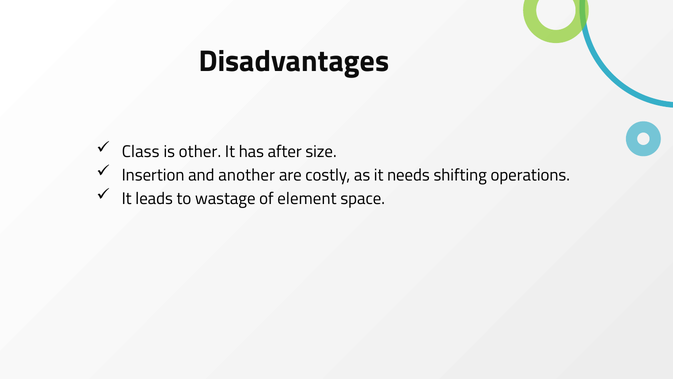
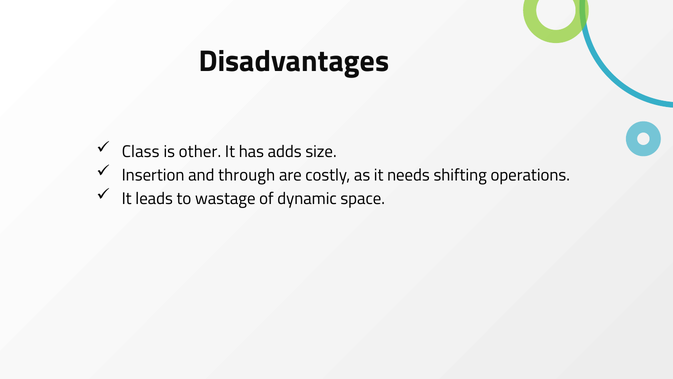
after: after -> adds
another: another -> through
element: element -> dynamic
